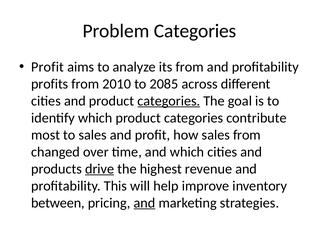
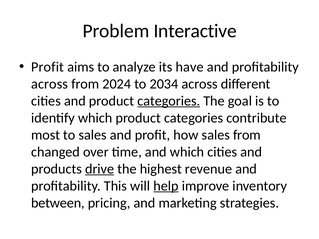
Problem Categories: Categories -> Interactive
its from: from -> have
profits at (50, 84): profits -> across
2010: 2010 -> 2024
2085: 2085 -> 2034
help underline: none -> present
and at (145, 203) underline: present -> none
